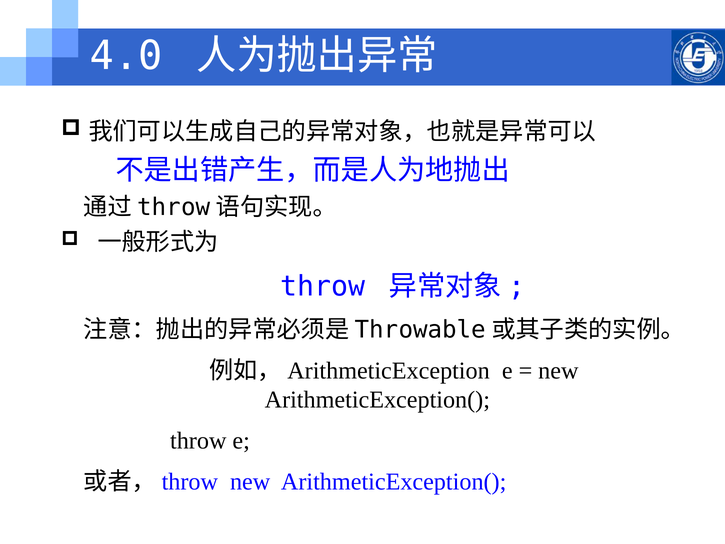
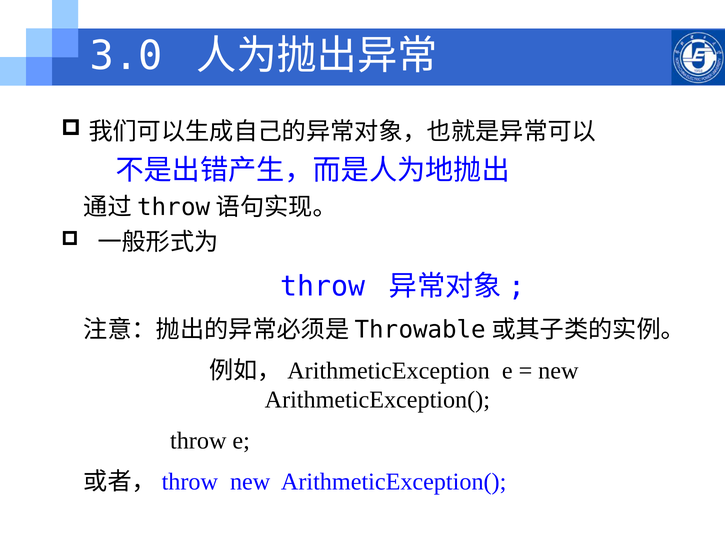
4.0: 4.0 -> 3.0
